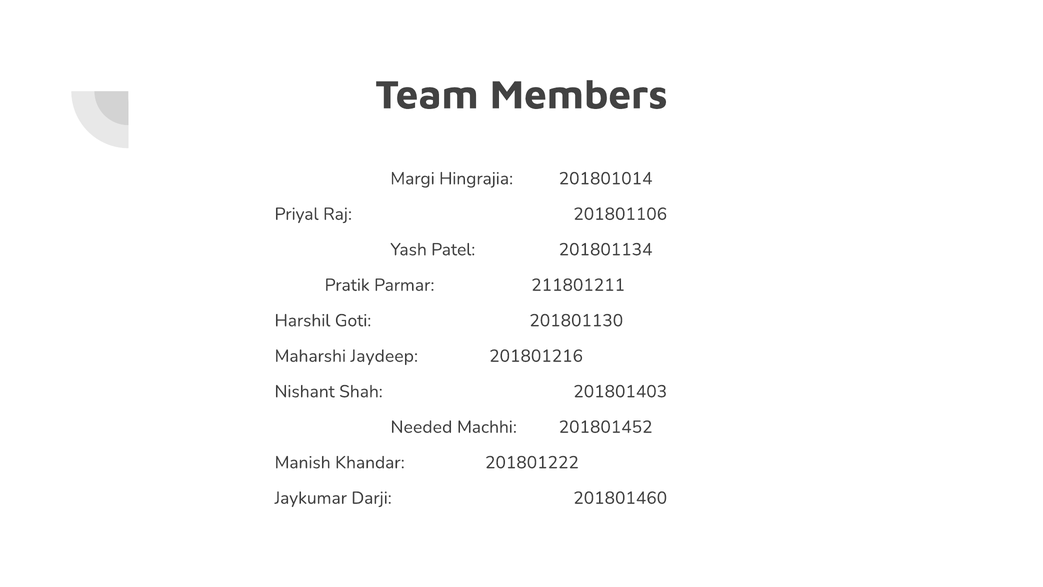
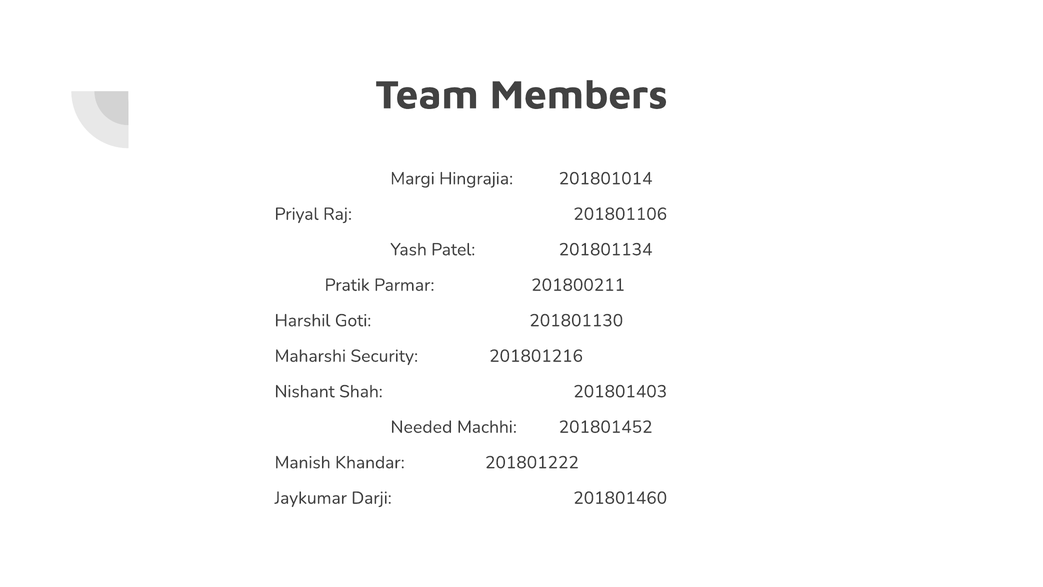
211801211: 211801211 -> 201800211
Jaydeep: Jaydeep -> Security
